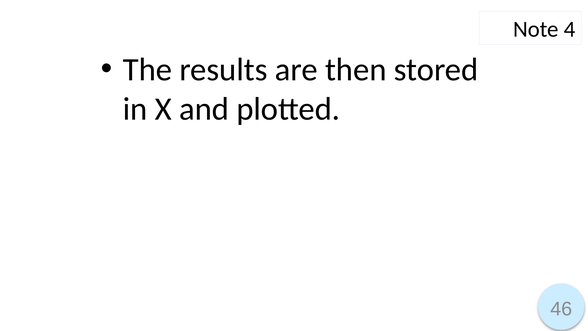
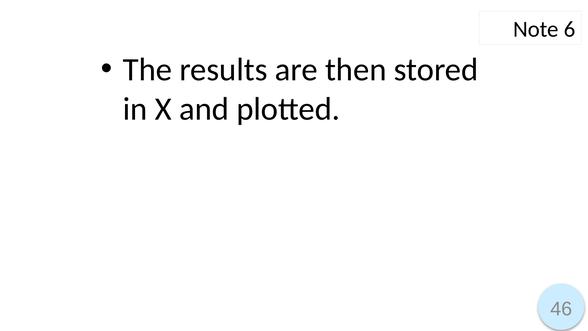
4: 4 -> 6
